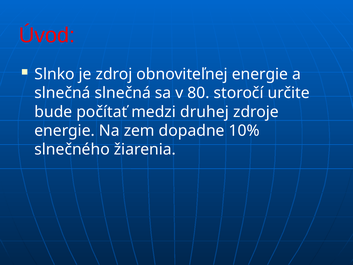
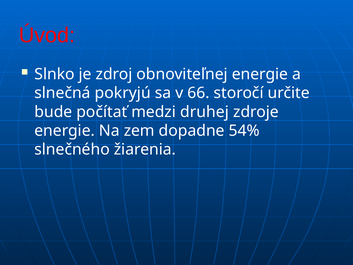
slnečná slnečná: slnečná -> pokryjú
80: 80 -> 66
10%: 10% -> 54%
